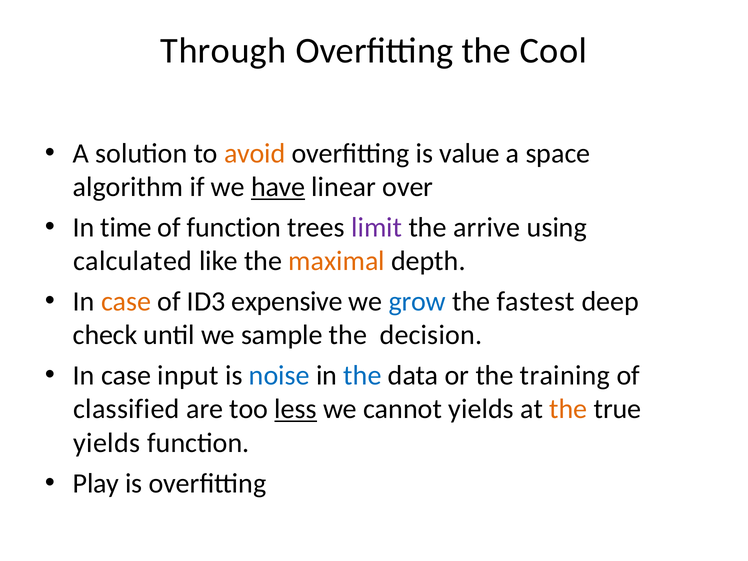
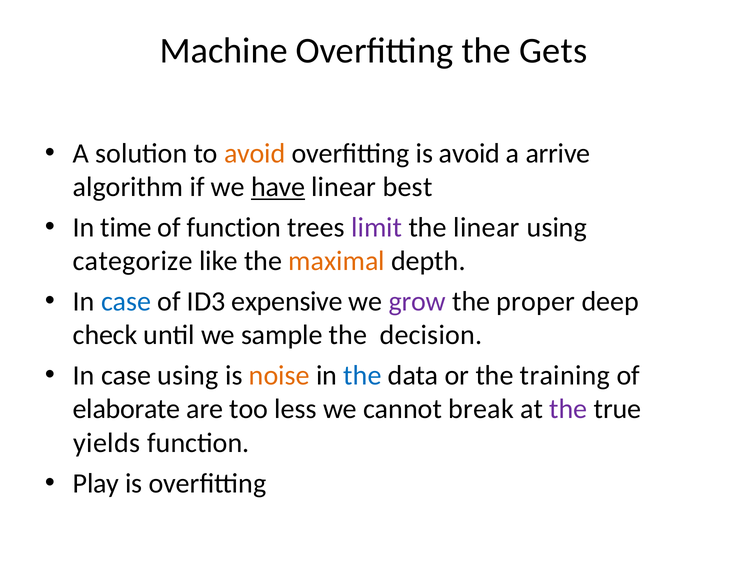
Through: Through -> Machine
Cool: Cool -> Gets
is value: value -> avoid
space: space -> arrive
over: over -> best
the arrive: arrive -> linear
calculated: calculated -> categorize
case at (126, 302) colour: orange -> blue
grow colour: blue -> purple
fastest: fastest -> proper
case input: input -> using
noise colour: blue -> orange
classified: classified -> elaborate
less underline: present -> none
cannot yields: yields -> break
the at (568, 409) colour: orange -> purple
